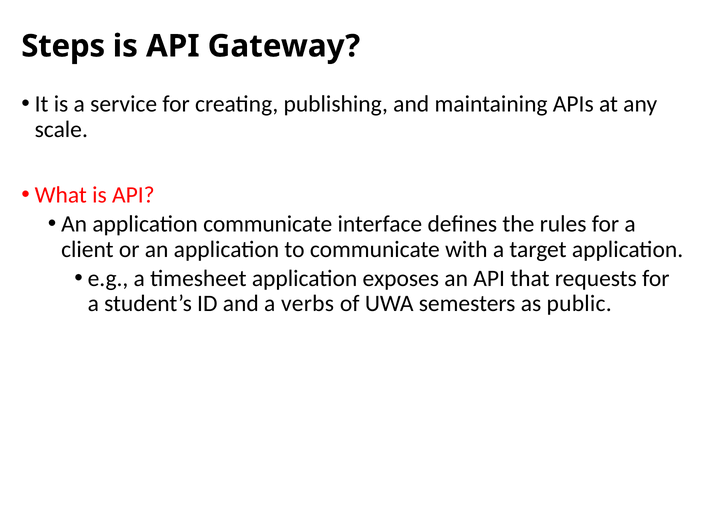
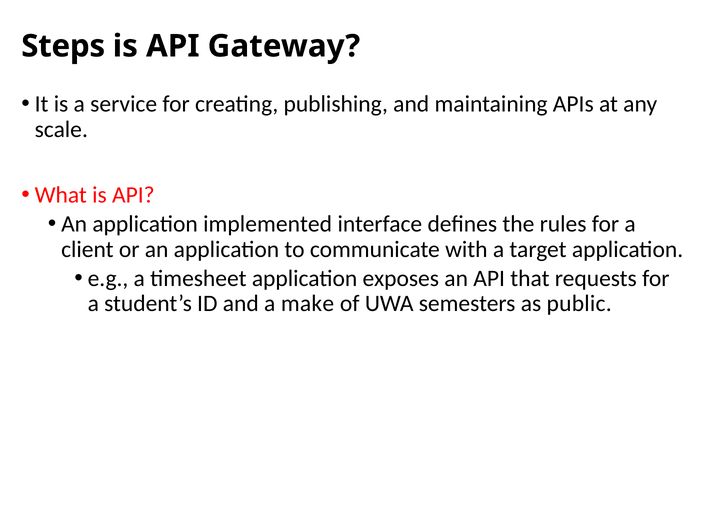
application communicate: communicate -> implemented
verbs: verbs -> make
